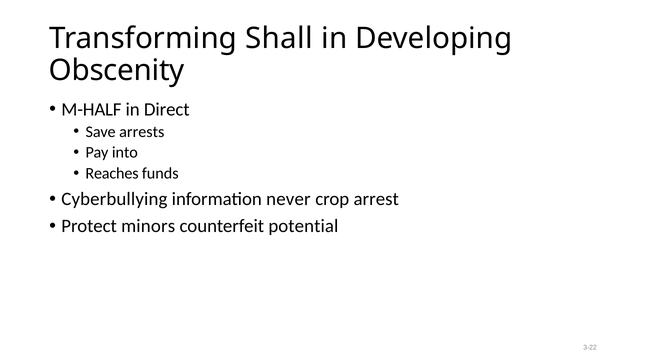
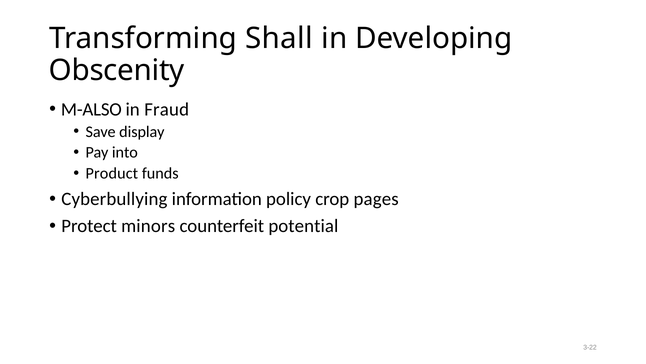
M-HALF: M-HALF -> M-ALSO
Direct: Direct -> Fraud
arrests: arrests -> display
Reaches: Reaches -> Product
never: never -> policy
arrest: arrest -> pages
